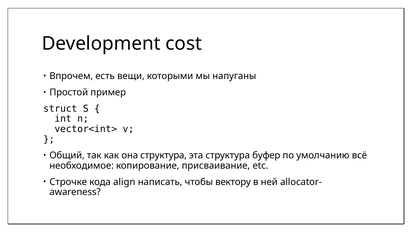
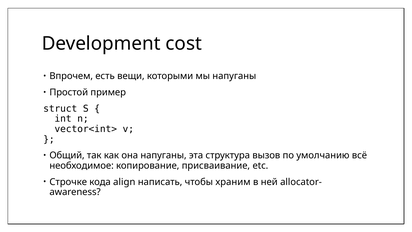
она структура: структура -> напуганы
буфер: буфер -> вызов
вектору: вектору -> храним
